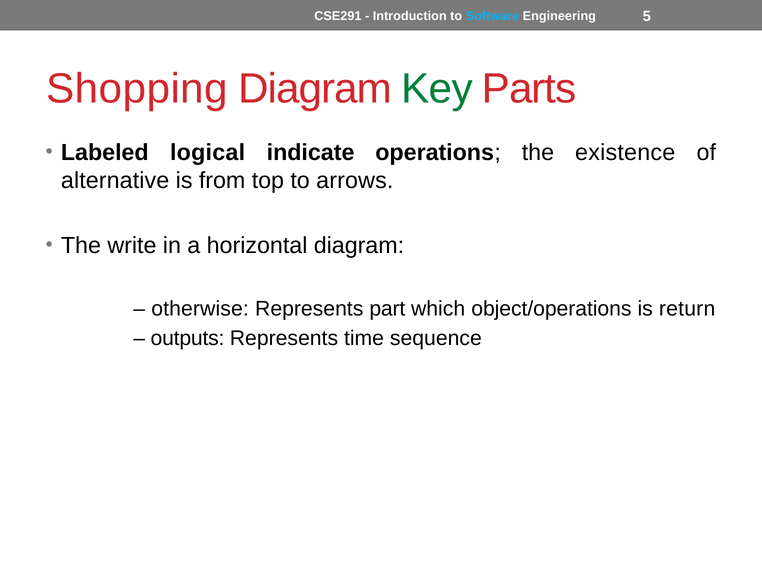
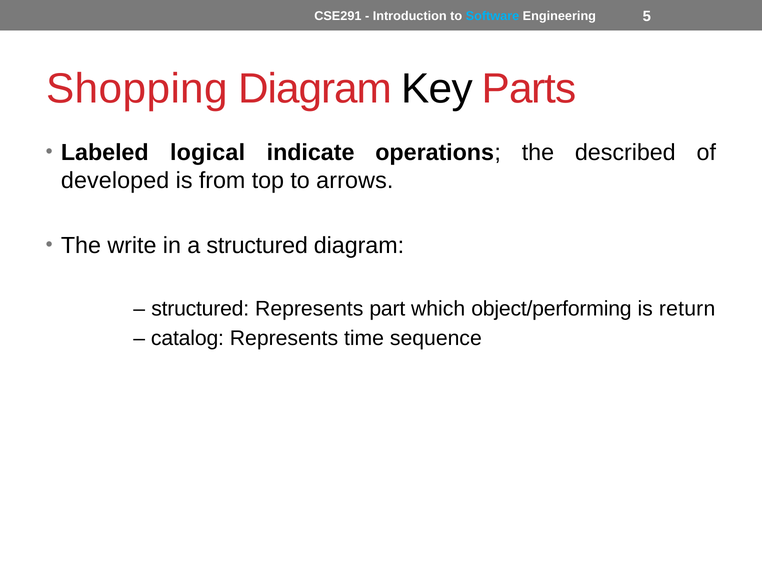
Key colour: green -> black
existence: existence -> described
alternative: alternative -> developed
a horizontal: horizontal -> structured
otherwise at (200, 309): otherwise -> structured
object/operations: object/operations -> object/performing
outputs: outputs -> catalog
